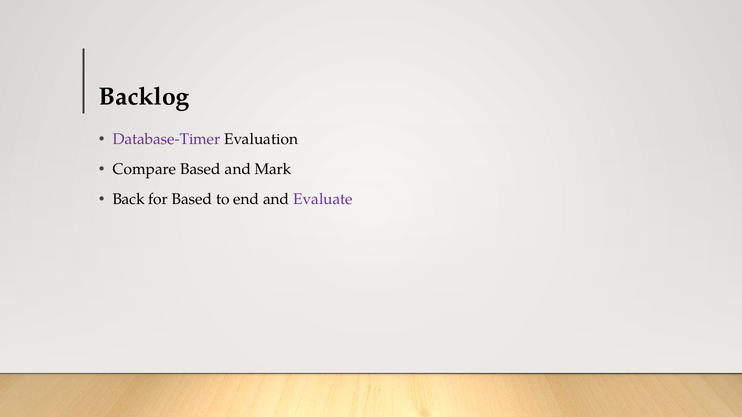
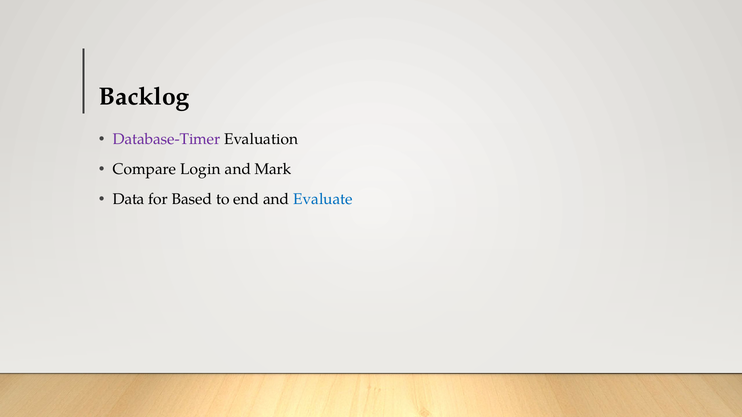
Compare Based: Based -> Login
Back: Back -> Data
Evaluate colour: purple -> blue
